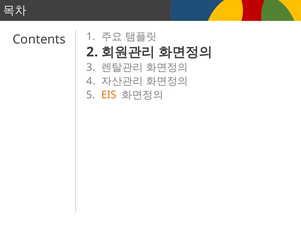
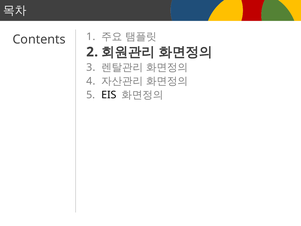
EIS colour: orange -> black
